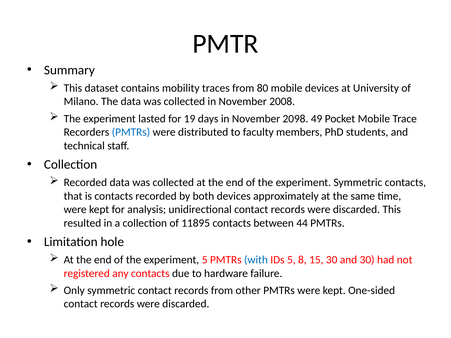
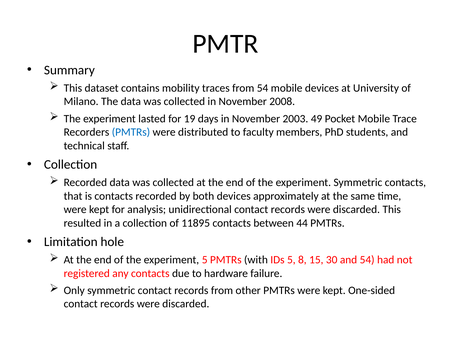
from 80: 80 -> 54
2098: 2098 -> 2003
with colour: blue -> black
and 30: 30 -> 54
